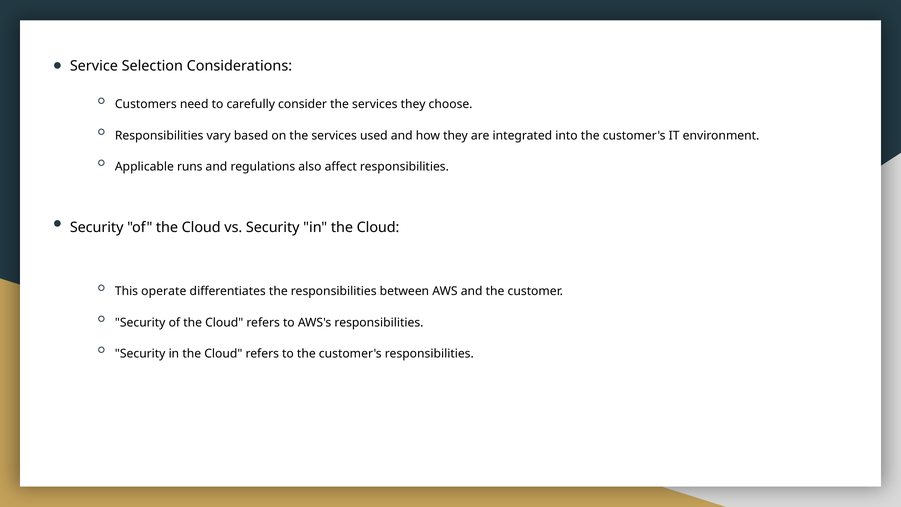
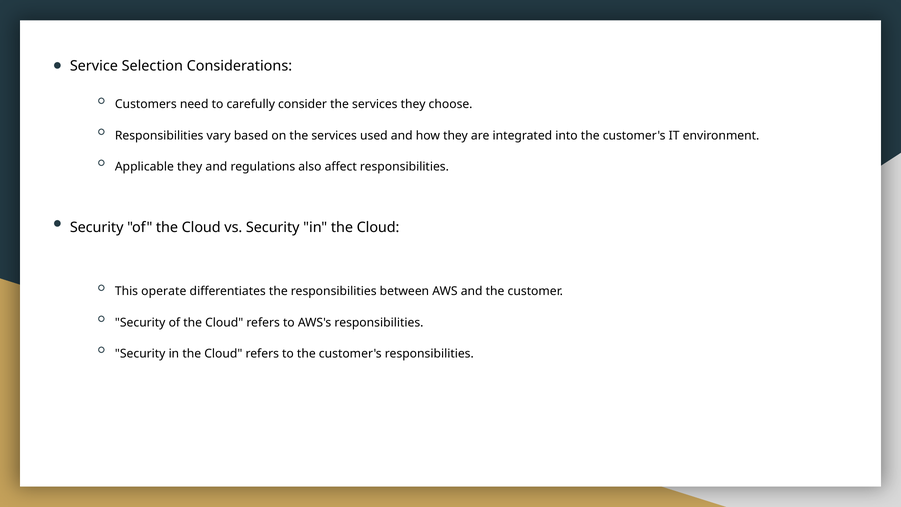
Applicable runs: runs -> they
